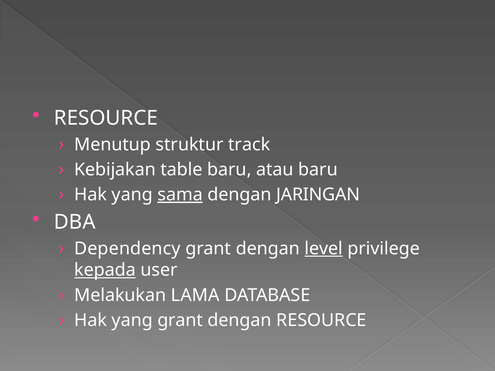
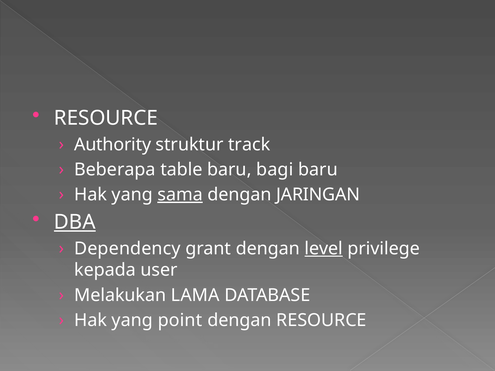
Menutup: Menutup -> Authority
Kebijakan: Kebijakan -> Beberapa
atau: atau -> bagi
DBA underline: none -> present
kepada underline: present -> none
yang grant: grant -> point
